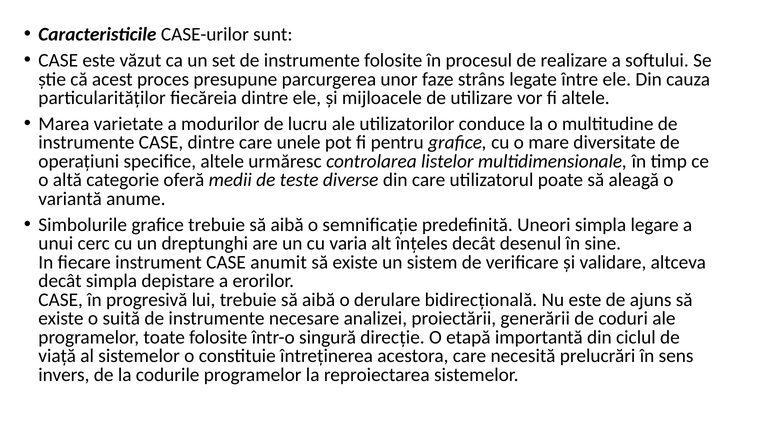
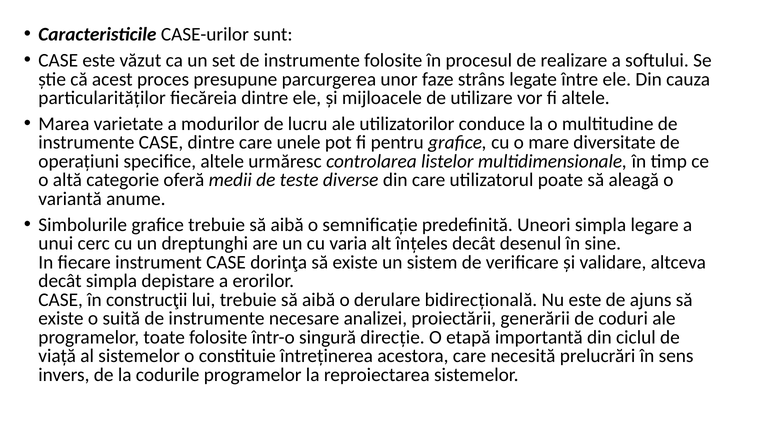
anumit: anumit -> dorinţa
progresivă: progresivă -> construcţii
